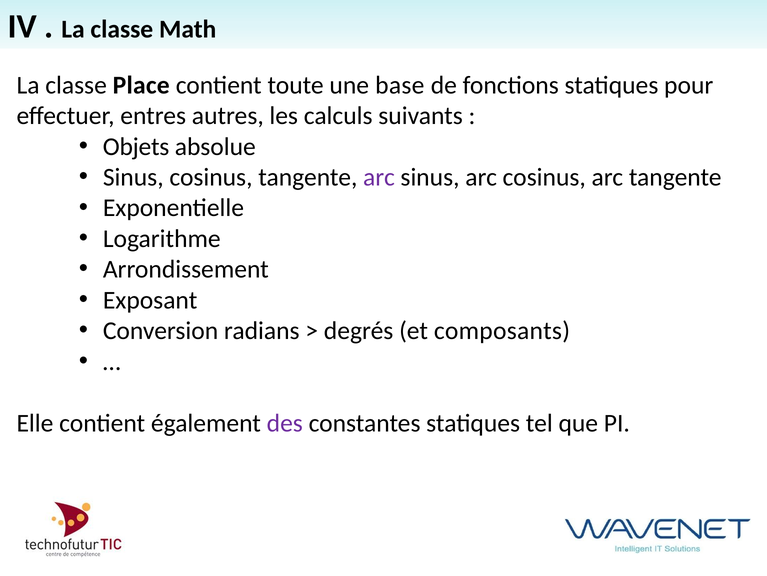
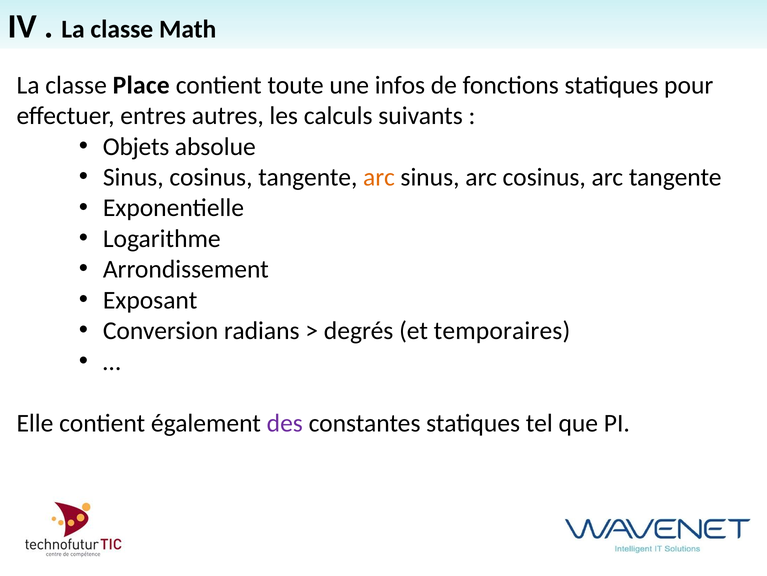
base: base -> infos
arc at (379, 177) colour: purple -> orange
composants: composants -> temporaires
